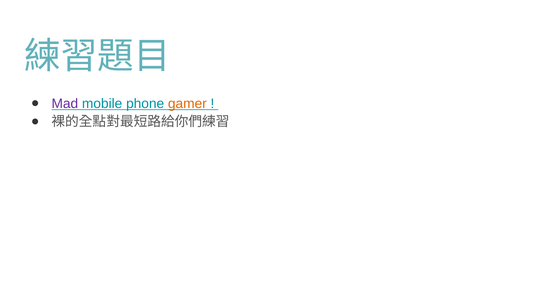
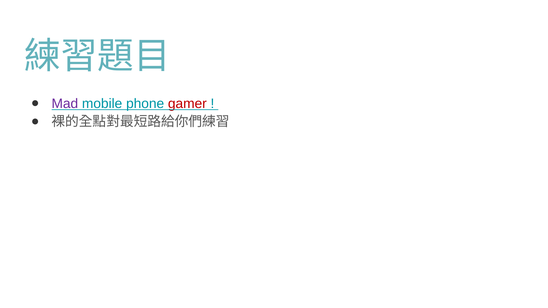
gamer colour: orange -> red
